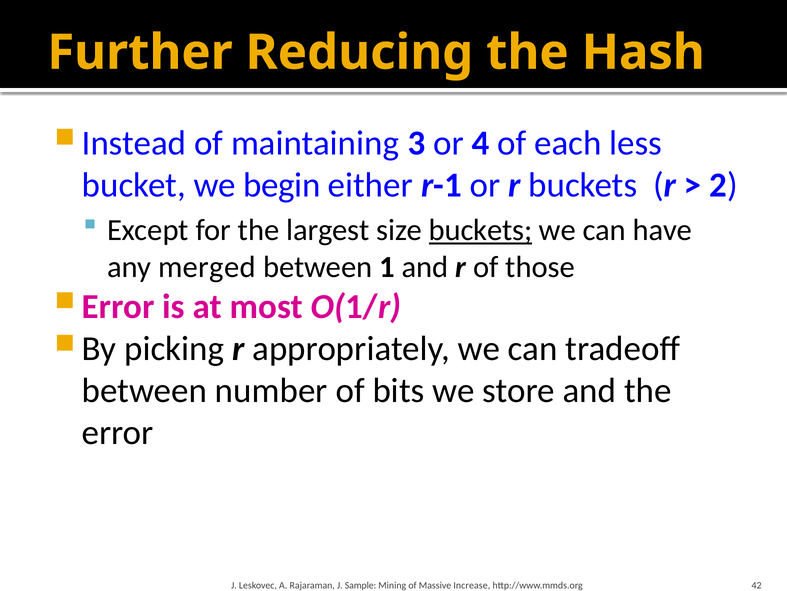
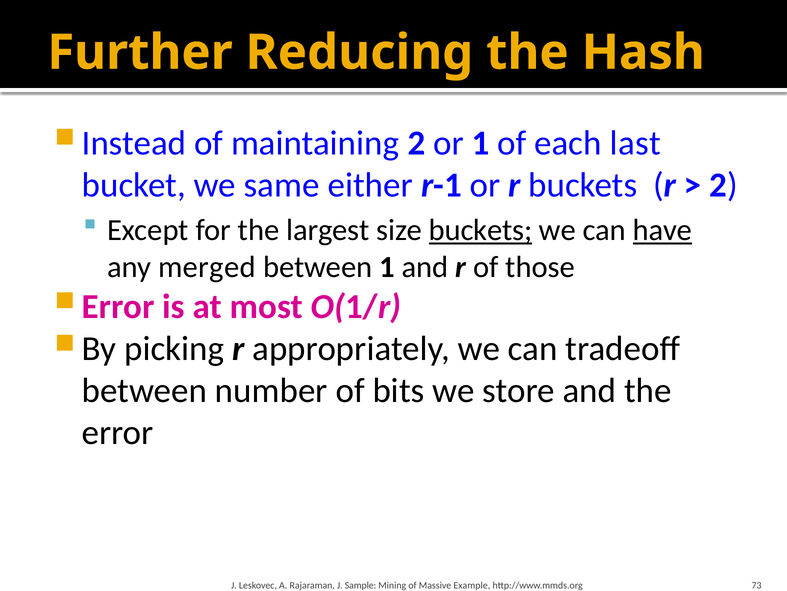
maintaining 3: 3 -> 2
or 4: 4 -> 1
less: less -> last
begin: begin -> same
have underline: none -> present
Increase: Increase -> Example
42: 42 -> 73
